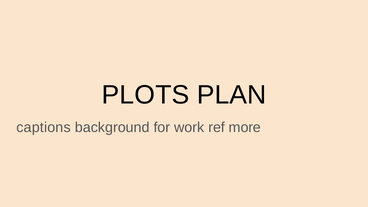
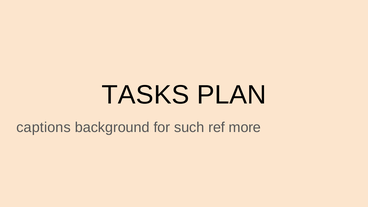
PLOTS: PLOTS -> TASKS
work: work -> such
